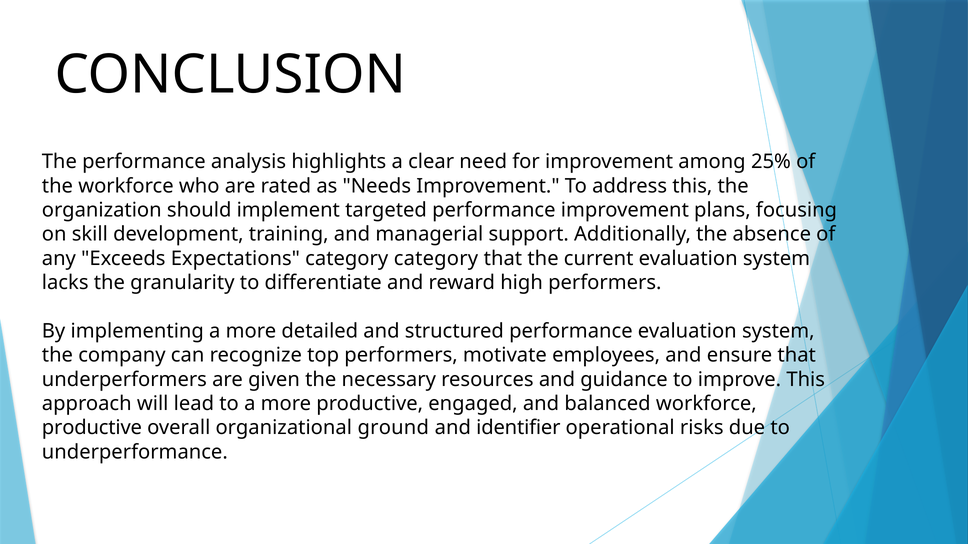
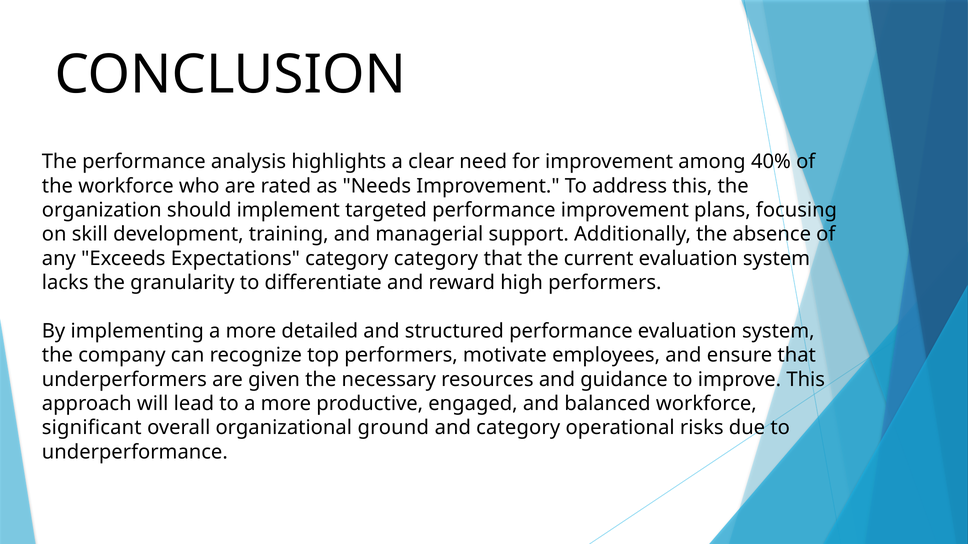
25%: 25% -> 40%
productive at (92, 428): productive -> significant
and identifier: identifier -> category
